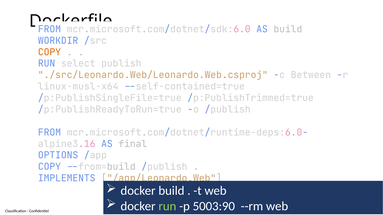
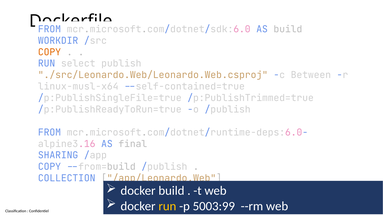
OPTIONS: OPTIONS -> SHARING
IMPLEMENTS: IMPLEMENTS -> COLLECTION
run at (167, 206) colour: light green -> yellow
5003:90: 5003:90 -> 5003:99
